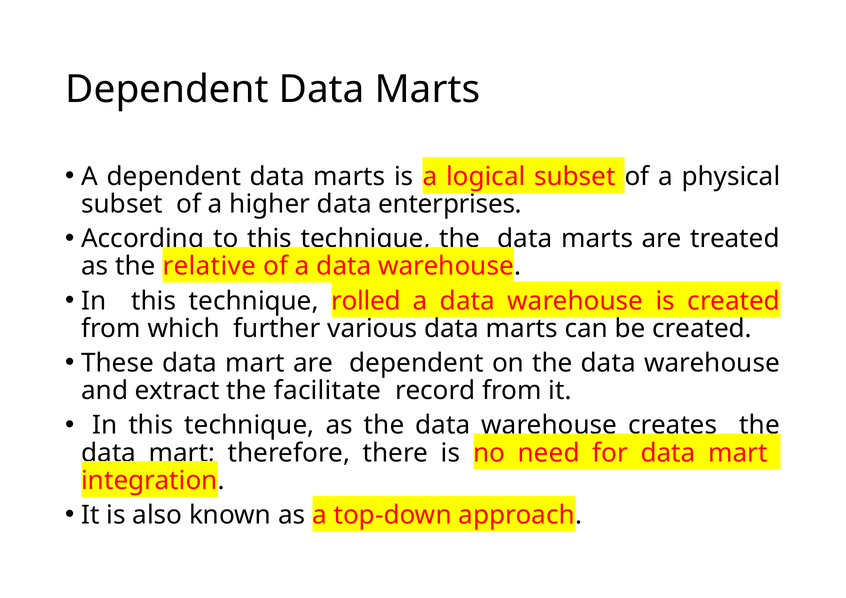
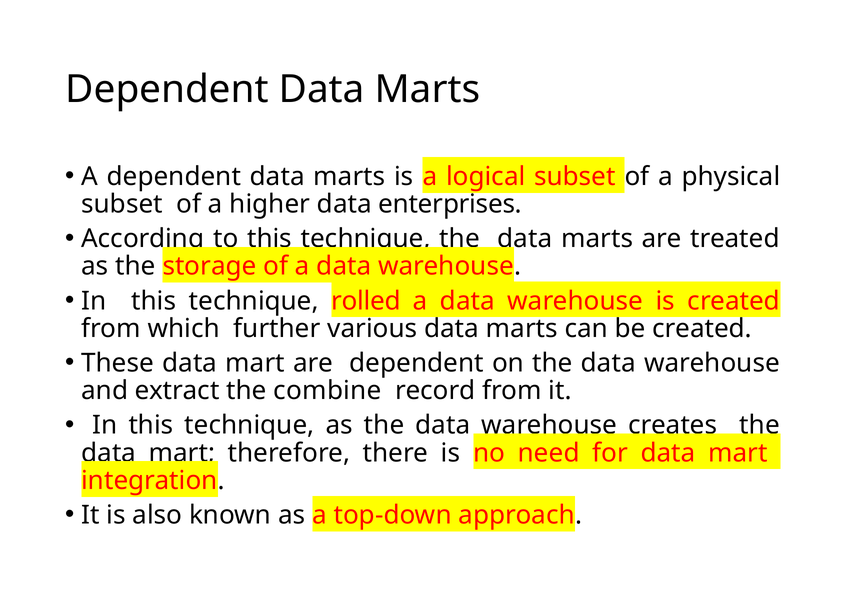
relative: relative -> storage
facilitate: facilitate -> combine
